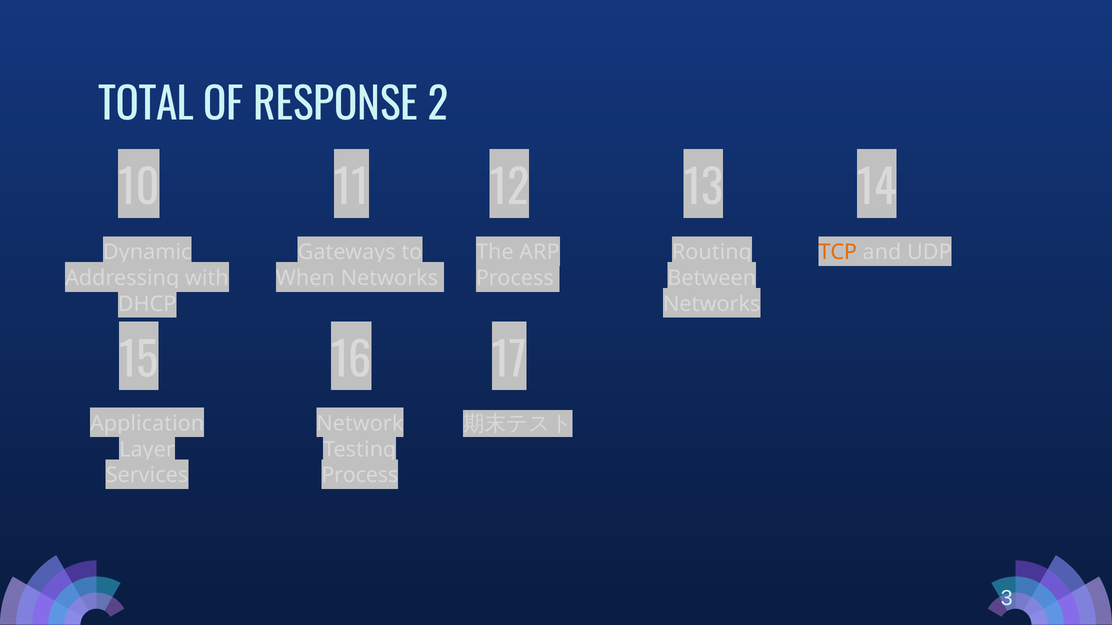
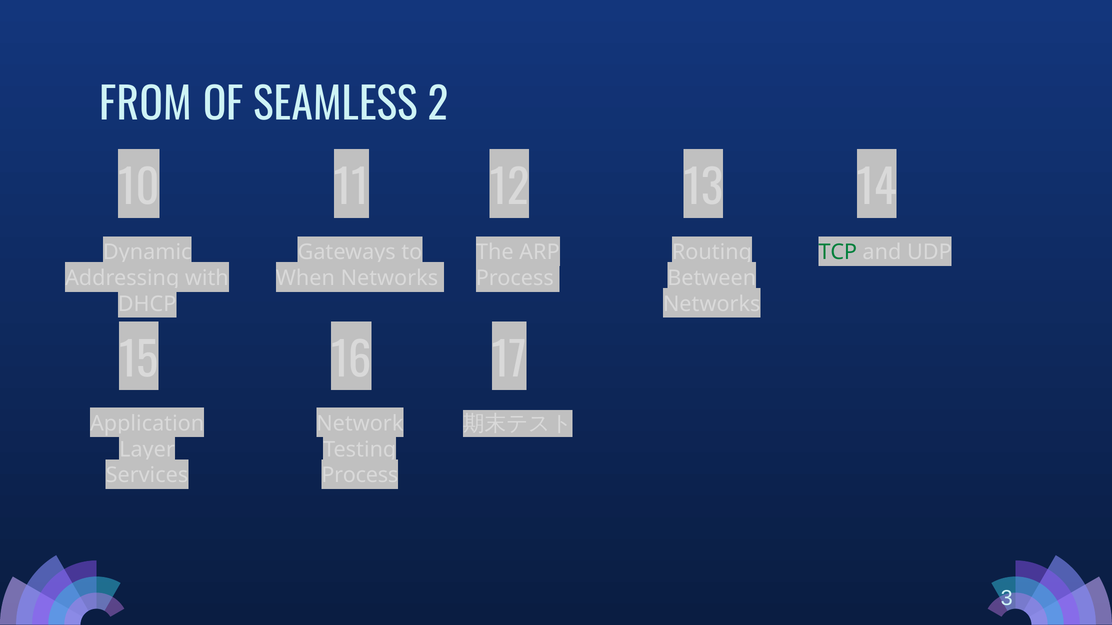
TOTAL: TOTAL -> FROM
RESPONSE: RESPONSE -> SEAMLESS
TCP colour: orange -> green
